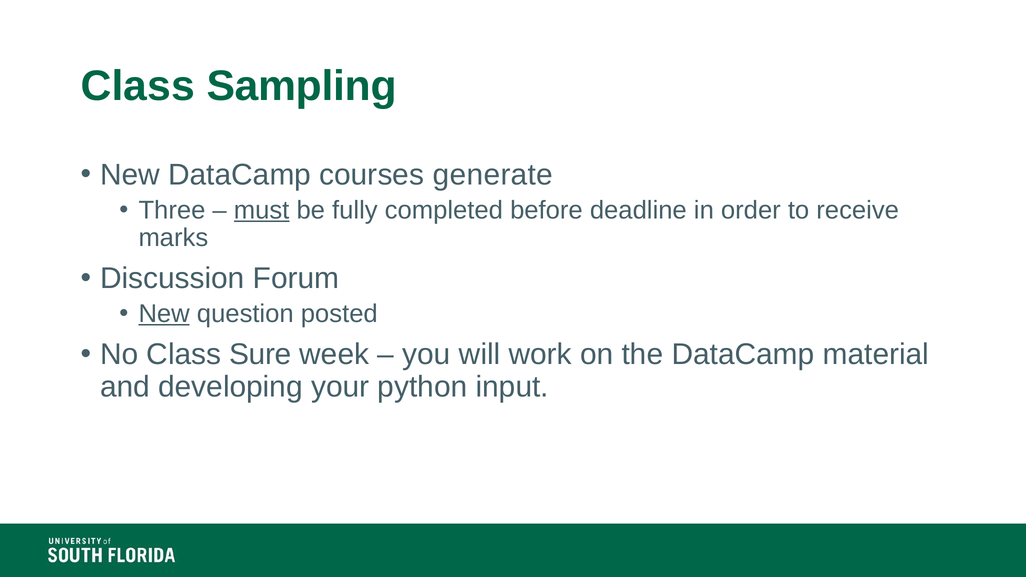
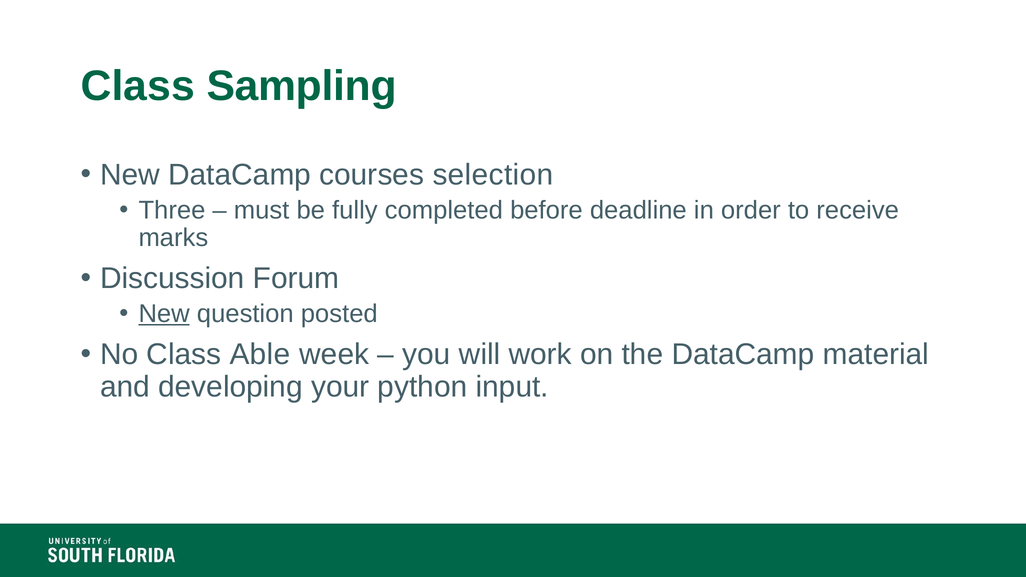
generate: generate -> selection
must underline: present -> none
Sure: Sure -> Able
